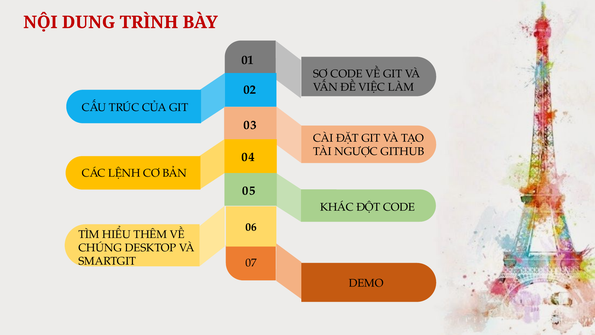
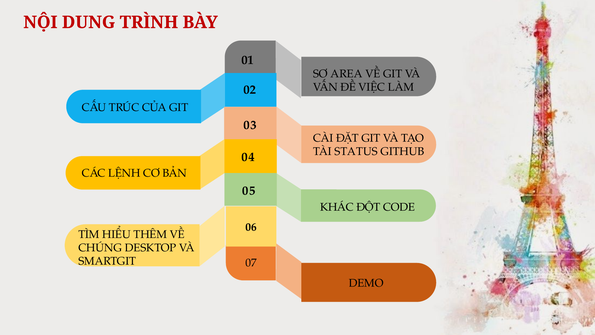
SƠ CODE: CODE -> AREA
NGƯỢC: NGƯỢC -> STATUS
